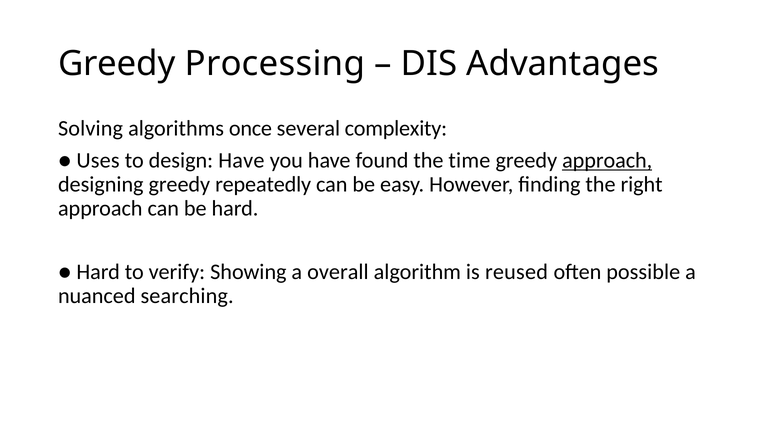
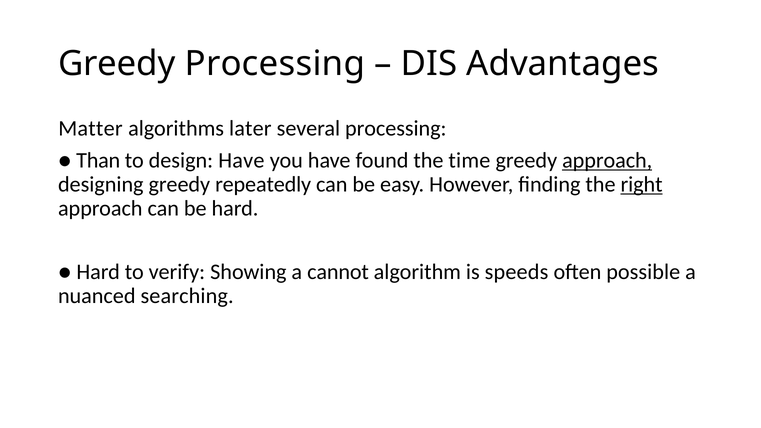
Solving: Solving -> Matter
once: once -> later
several complexity: complexity -> processing
Uses: Uses -> Than
right underline: none -> present
overall: overall -> cannot
reused: reused -> speeds
